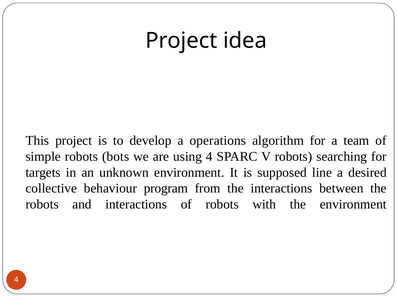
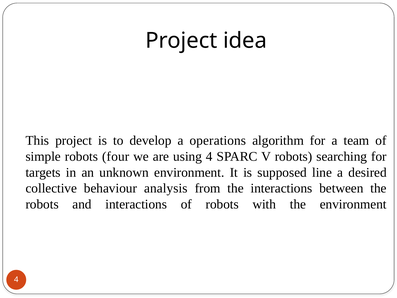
bots: bots -> four
program: program -> analysis
